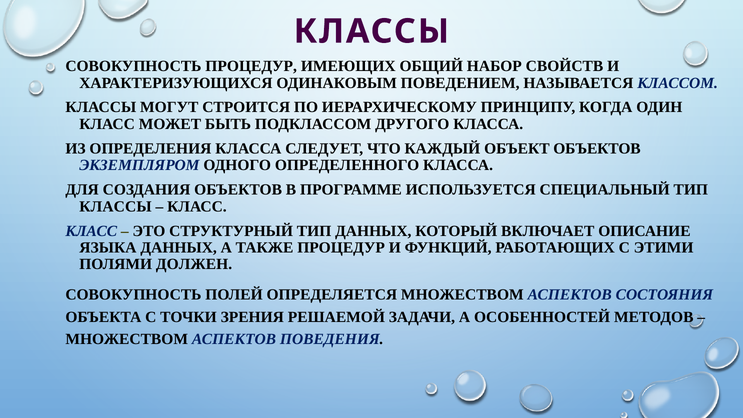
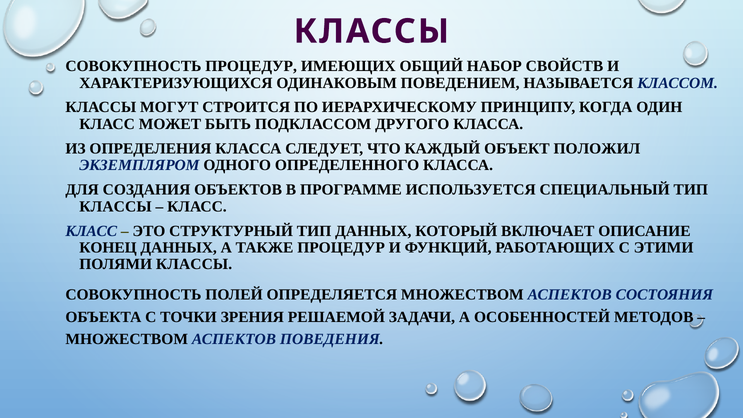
ОБЪЕКТ ОБЪЕКТОВ: ОБЪЕКТОВ -> ПОЛОЖИЛ
ЯЗЫКА: ЯЗЫКА -> КОНЕЦ
ПОЛЯМИ ДОЛЖЕН: ДОЛЖЕН -> КЛАССЫ
